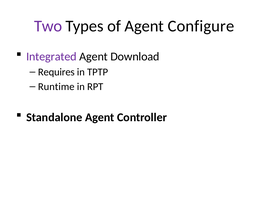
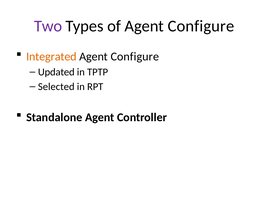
Integrated colour: purple -> orange
Download at (135, 56): Download -> Configure
Requires: Requires -> Updated
Runtime: Runtime -> Selected
